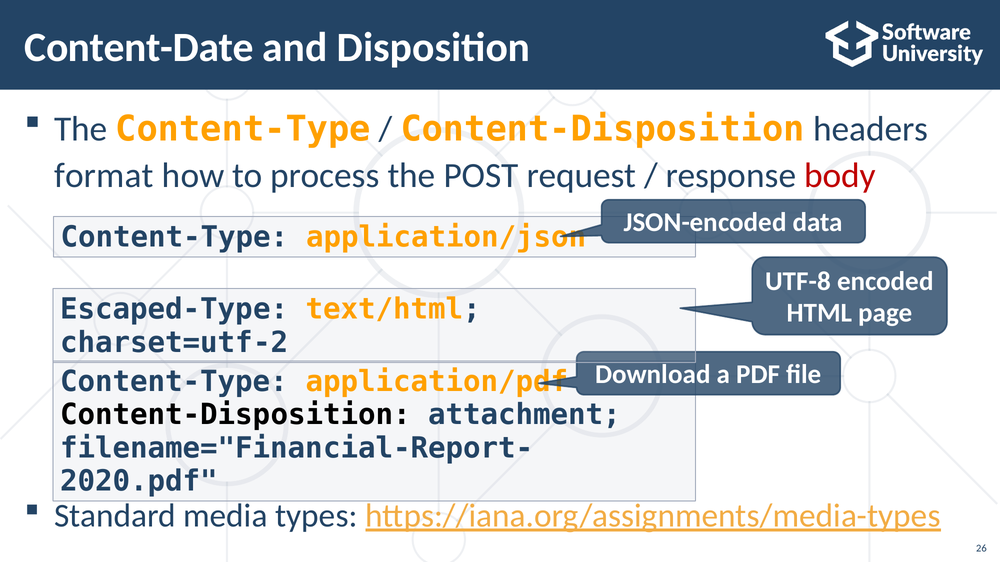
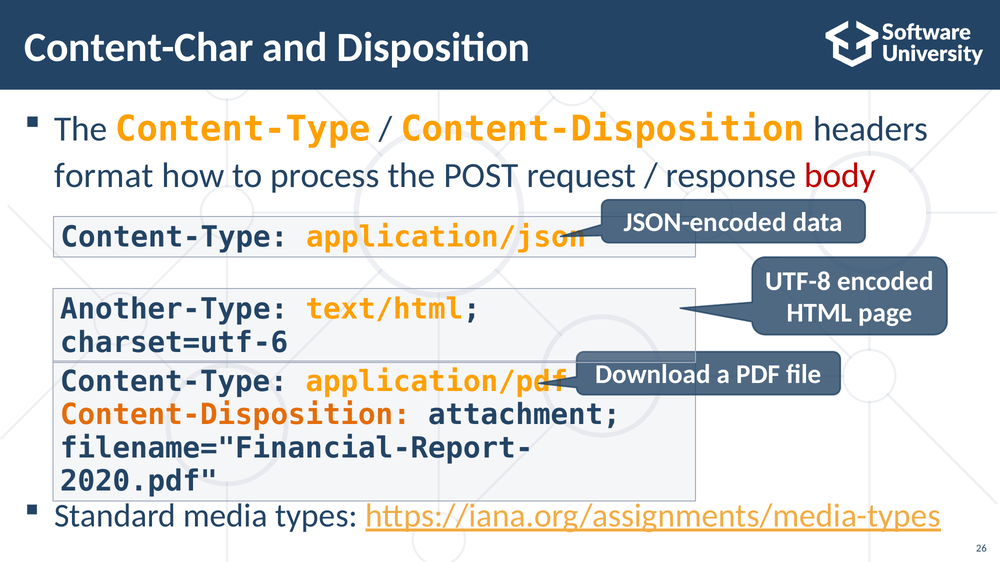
Content-Date: Content-Date -> Content-Char
Escaped-Type: Escaped-Type -> Another-Type
charset=utf-2: charset=utf-2 -> charset=utf-6
Content-Disposition at (235, 415) colour: black -> orange
